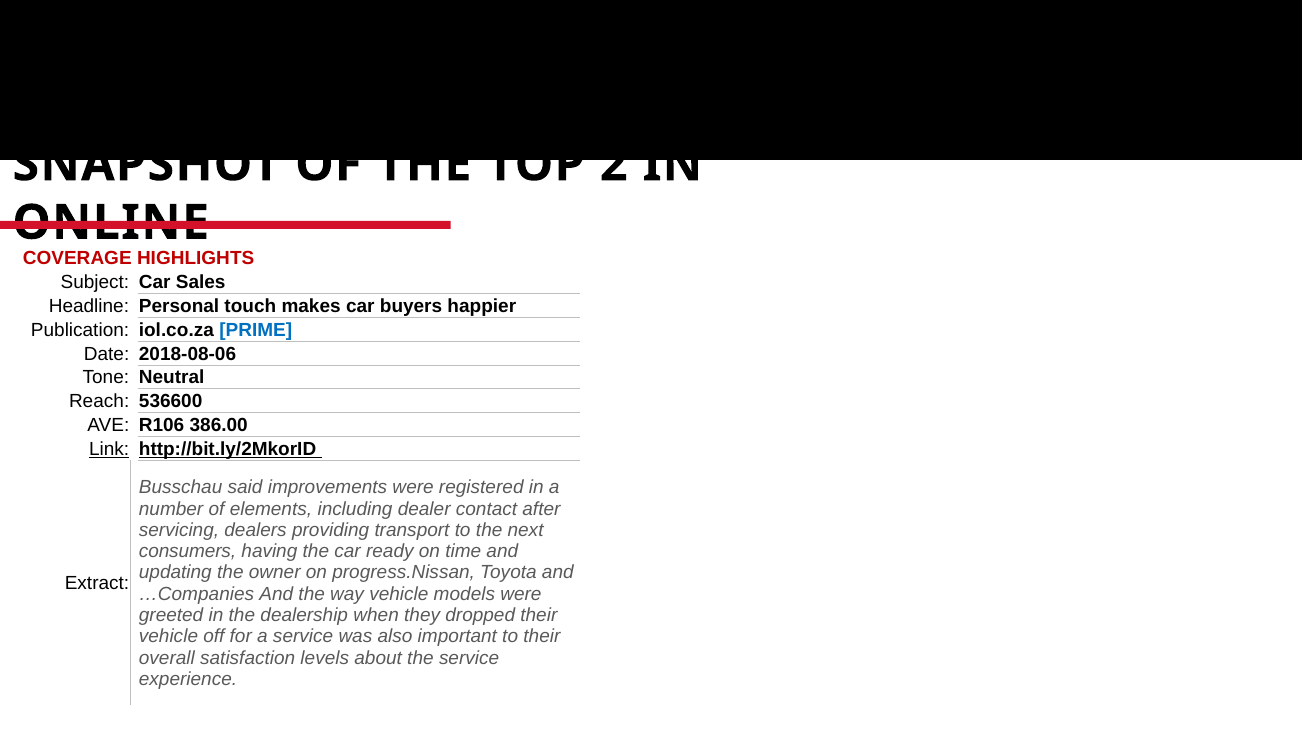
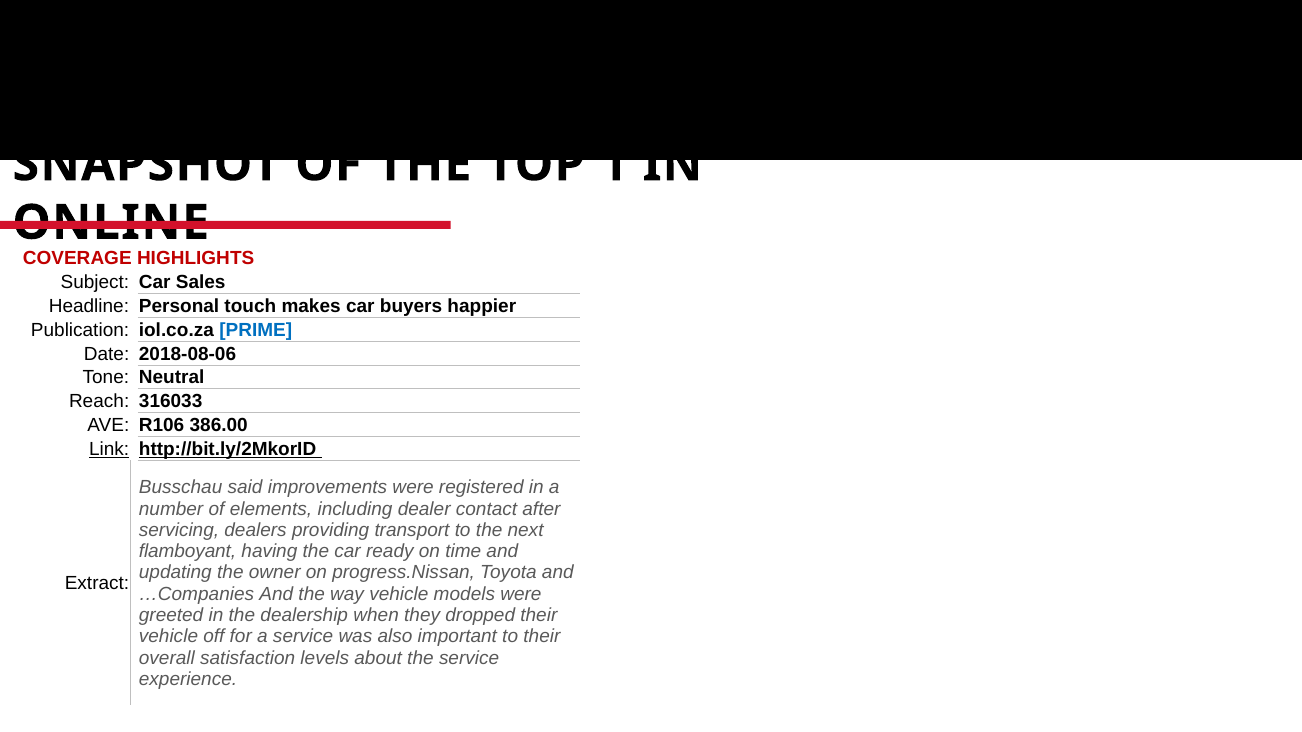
2: 2 -> 1
536600: 536600 -> 316033
consumers: consumers -> flamboyant
